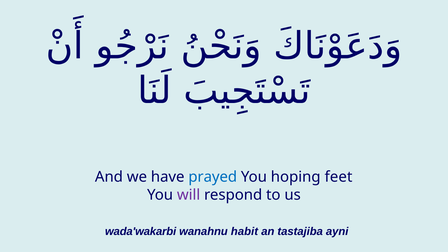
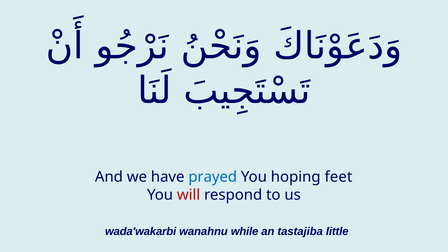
will colour: purple -> red
habit: habit -> while
ayni: ayni -> little
